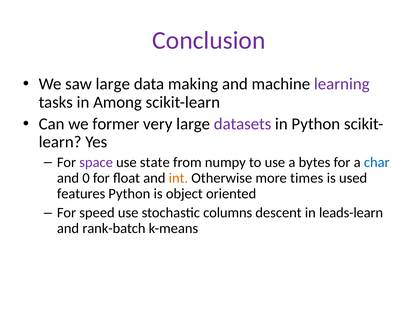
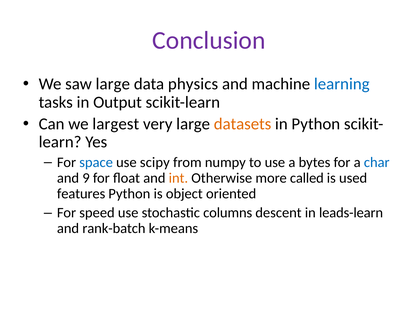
making: making -> physics
learning colour: purple -> blue
Among: Among -> Output
former: former -> largest
datasets colour: purple -> orange
space colour: purple -> blue
state: state -> scipy
0: 0 -> 9
times: times -> called
